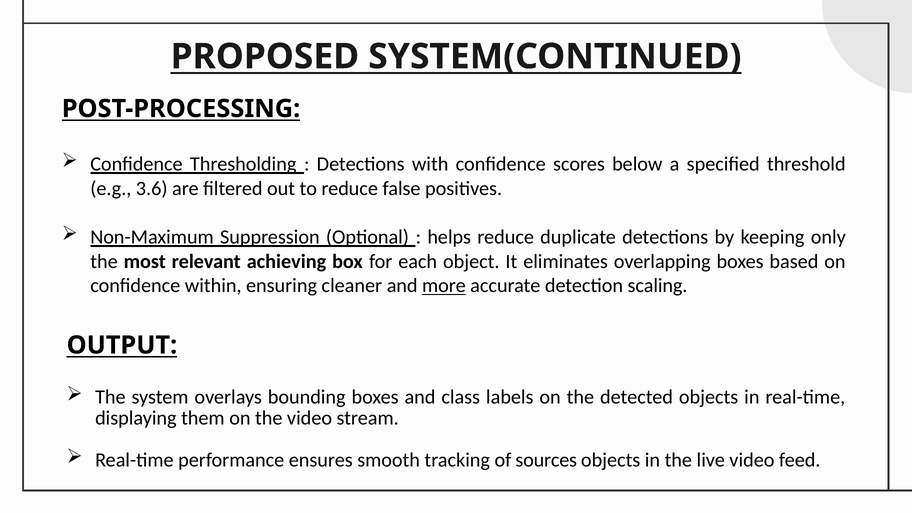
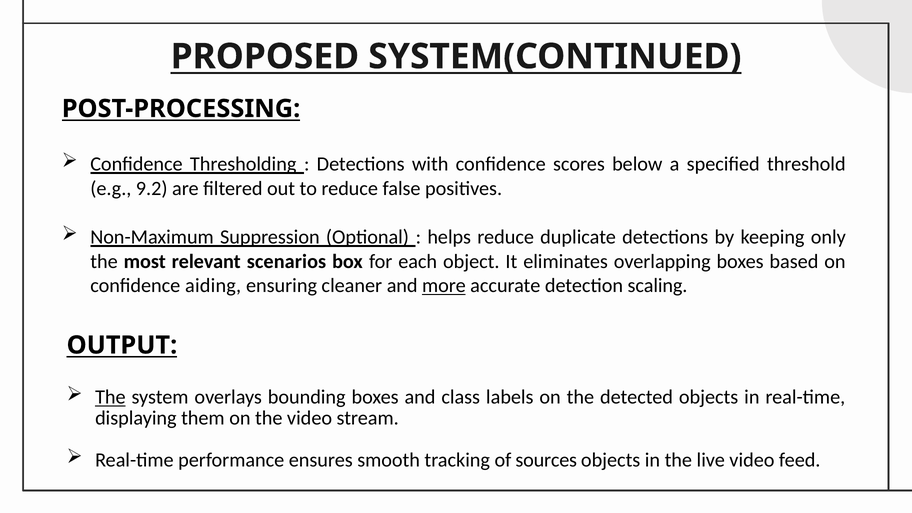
3.6: 3.6 -> 9.2
achieving: achieving -> scenarios
within: within -> aiding
The at (110, 397) underline: none -> present
